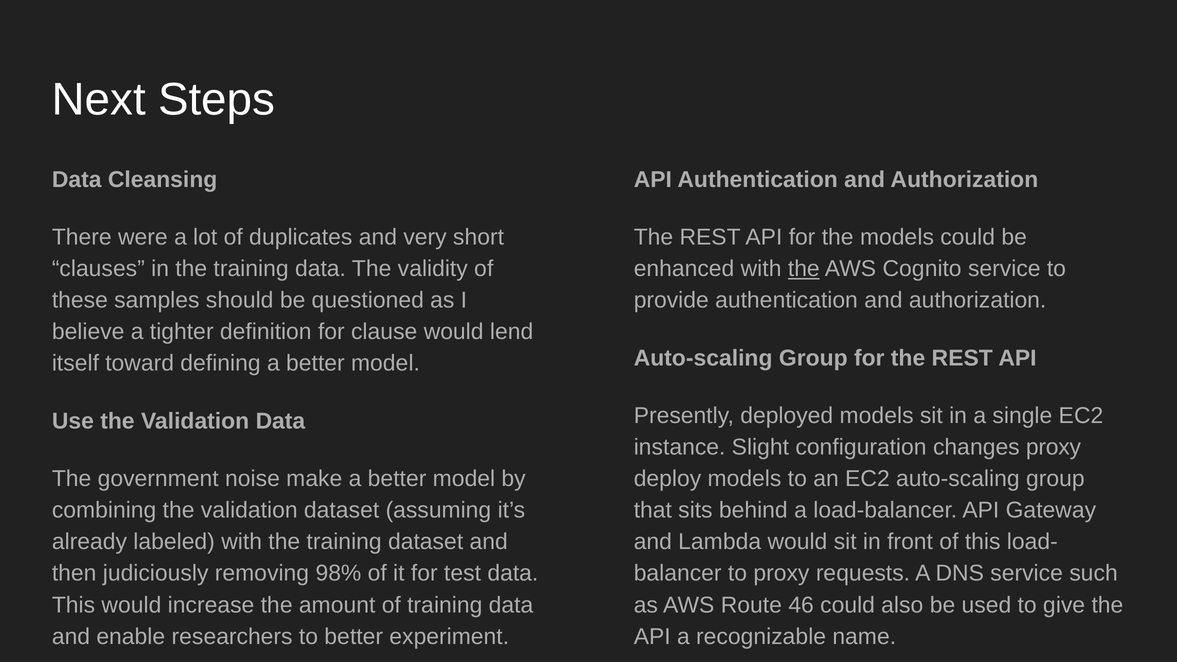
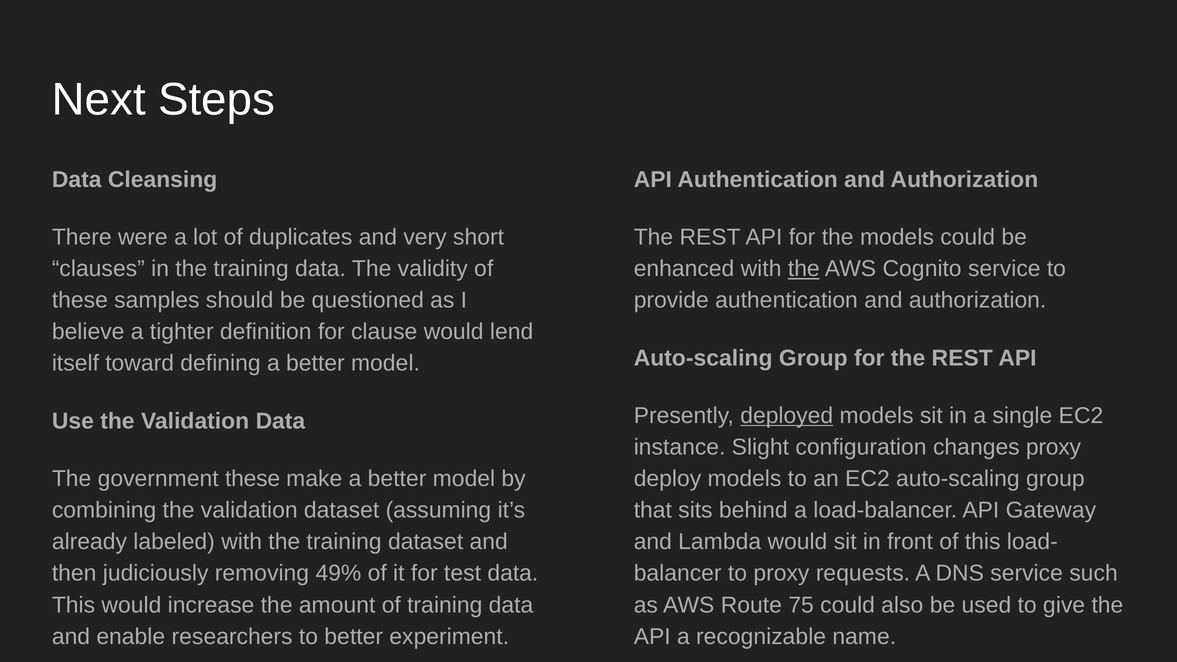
deployed underline: none -> present
government noise: noise -> these
98%: 98% -> 49%
46: 46 -> 75
